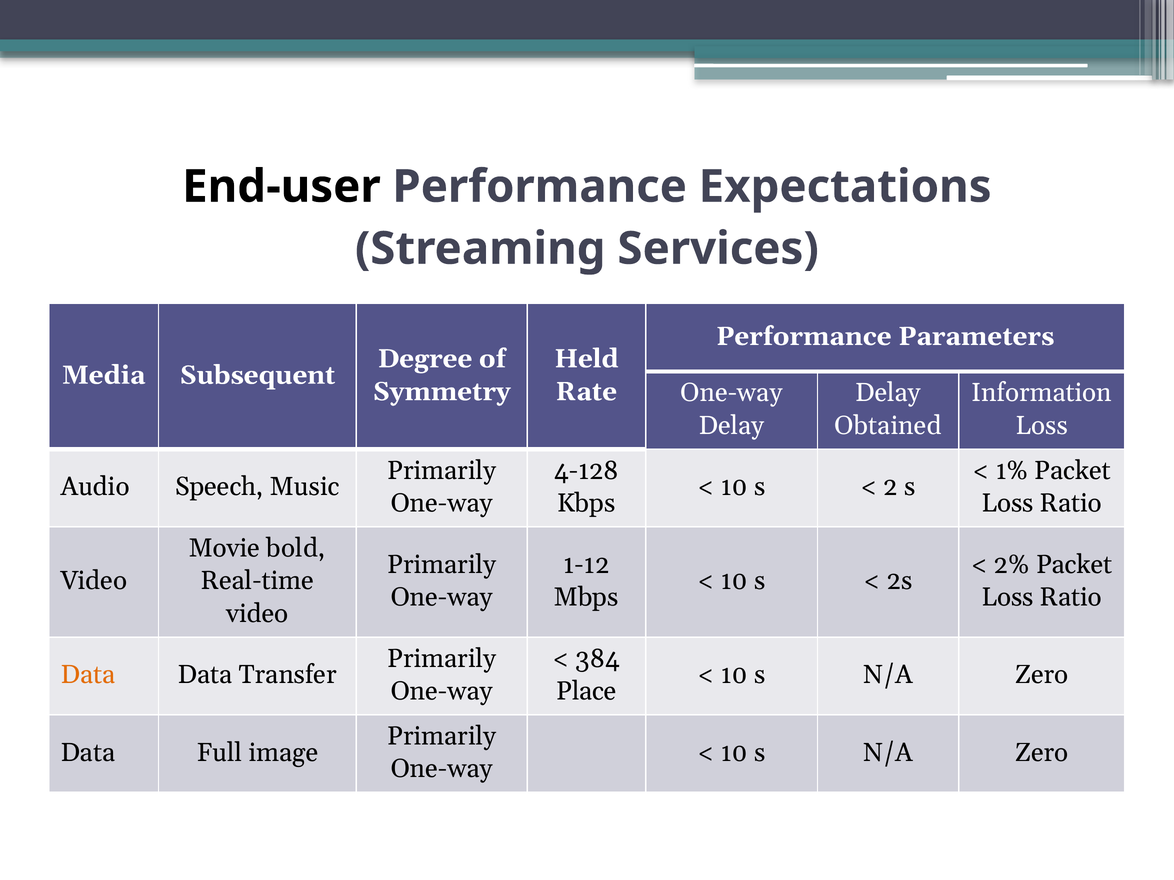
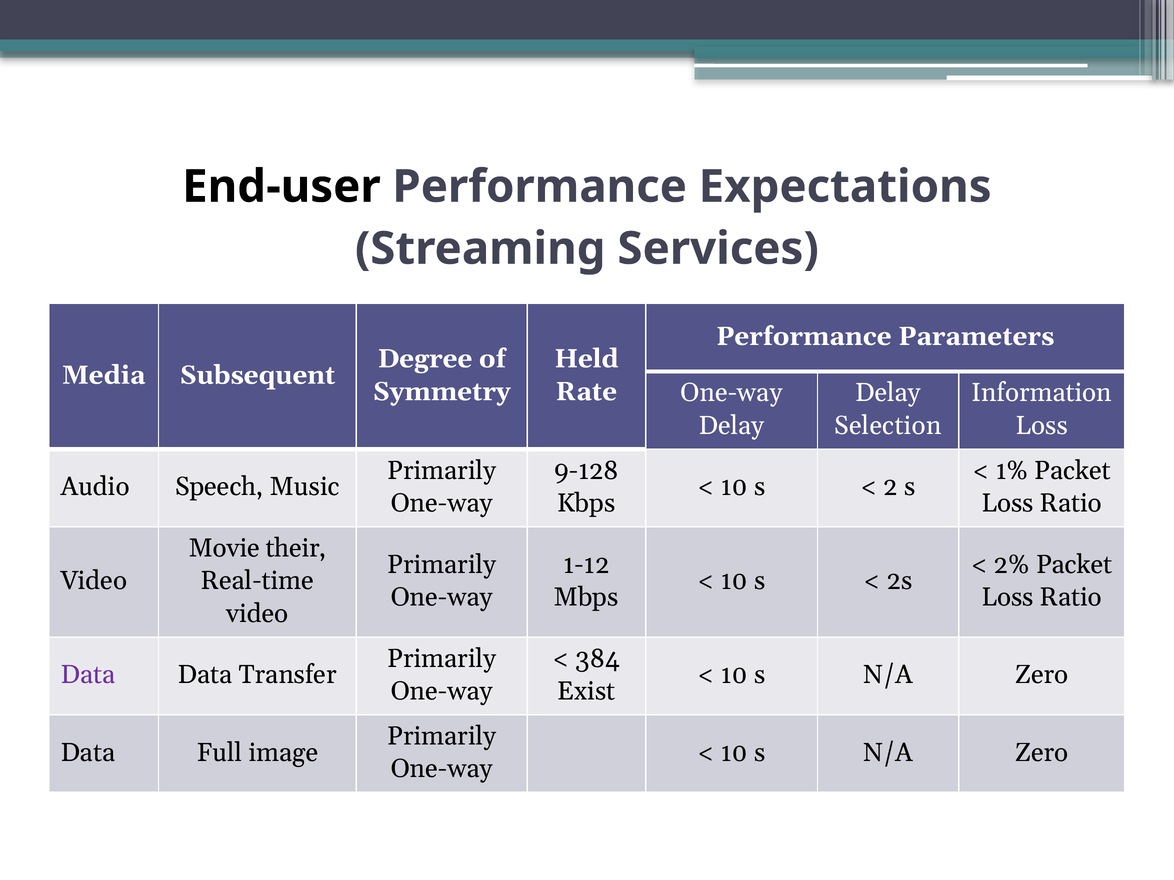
Obtained: Obtained -> Selection
4-128: 4-128 -> 9-128
bold: bold -> their
Data at (88, 675) colour: orange -> purple
Place: Place -> Exist
